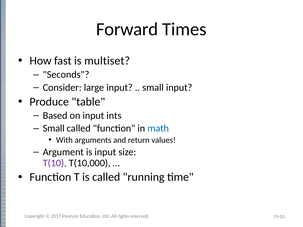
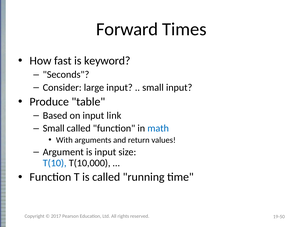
multiset: multiset -> keyword
ints: ints -> link
T(10 colour: purple -> blue
